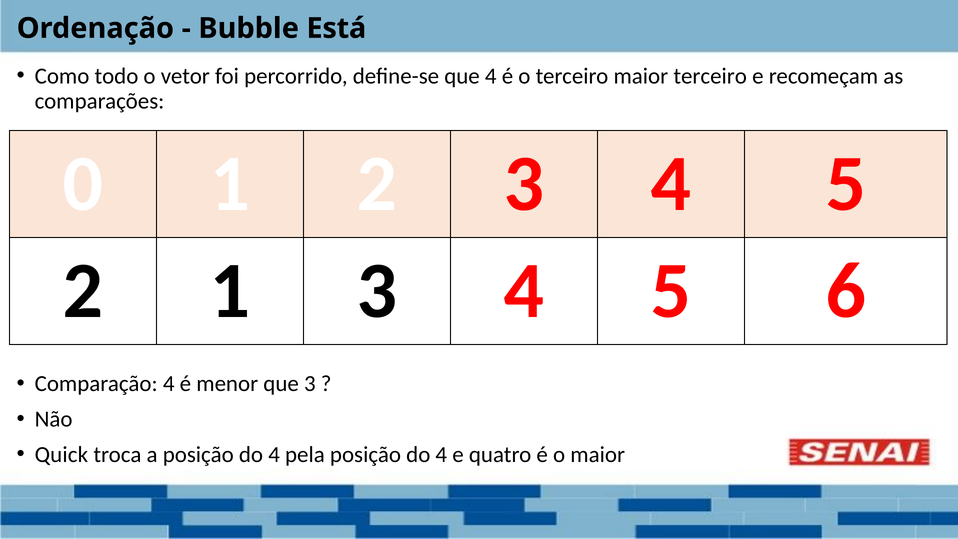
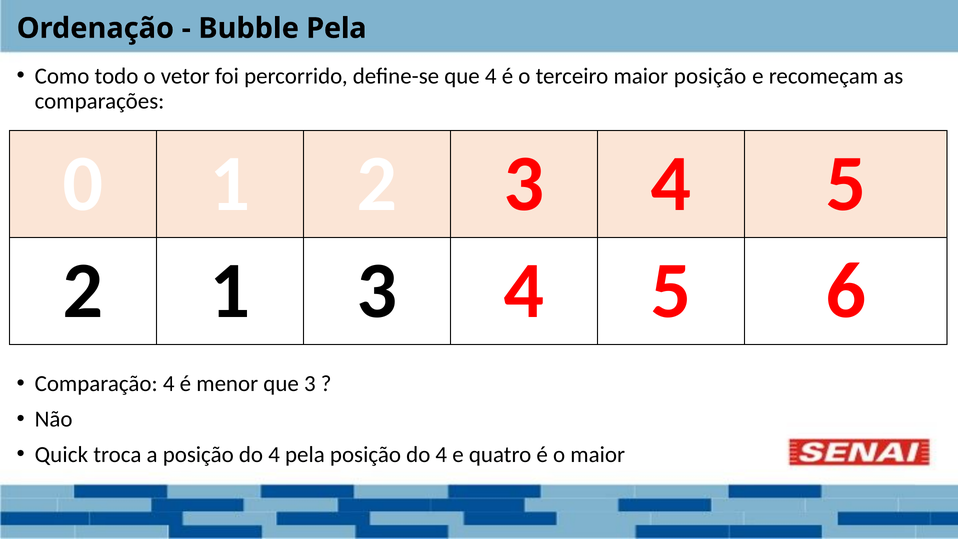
Bubble Está: Está -> Pela
maior terceiro: terceiro -> posição
